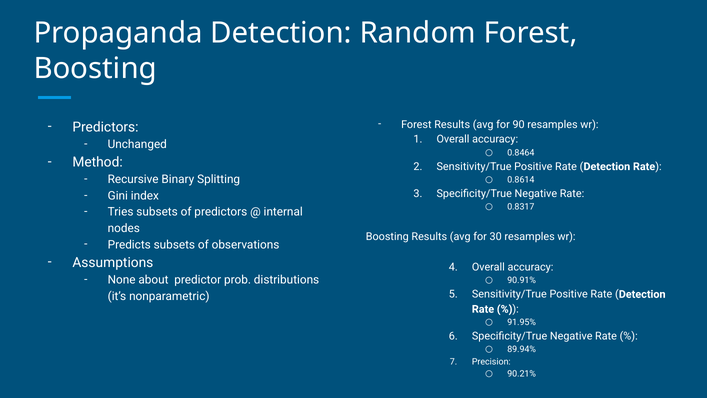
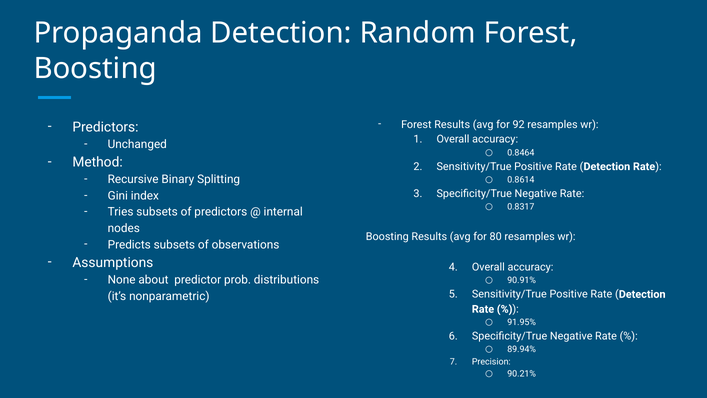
90: 90 -> 92
30: 30 -> 80
